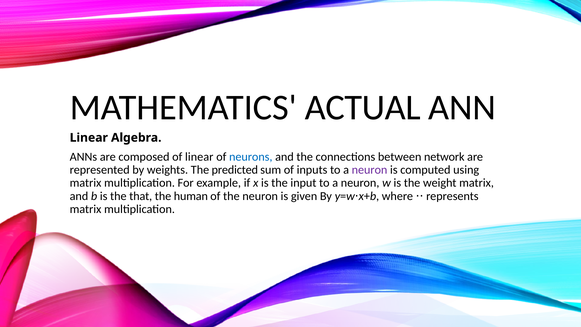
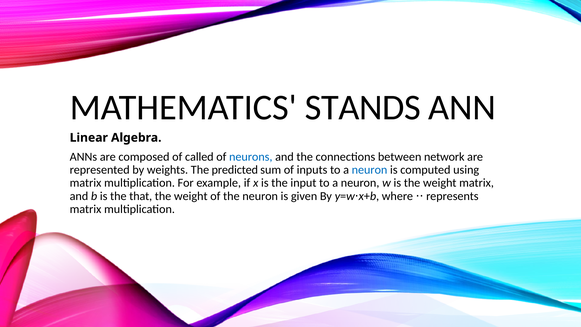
ACTUAL: ACTUAL -> STANDS
of linear: linear -> called
neuron at (370, 170) colour: purple -> blue
human at (191, 196): human -> weight
